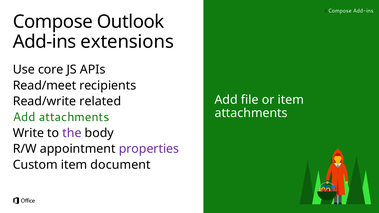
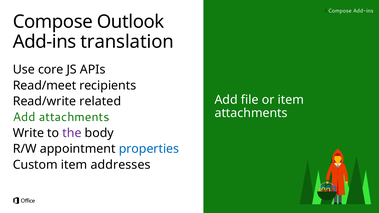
extensions: extensions -> translation
properties colour: purple -> blue
document: document -> addresses
